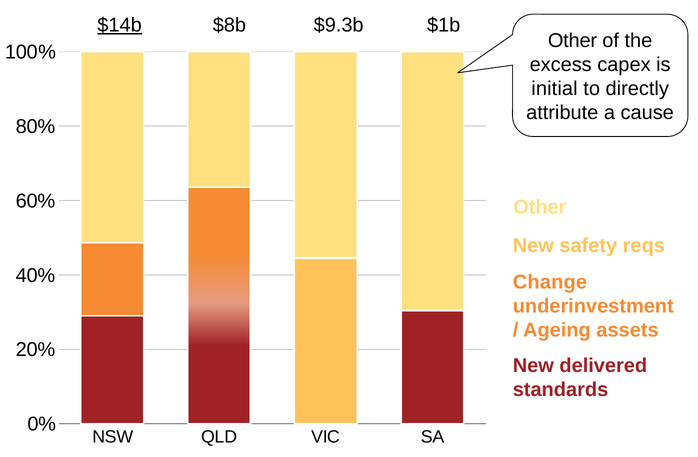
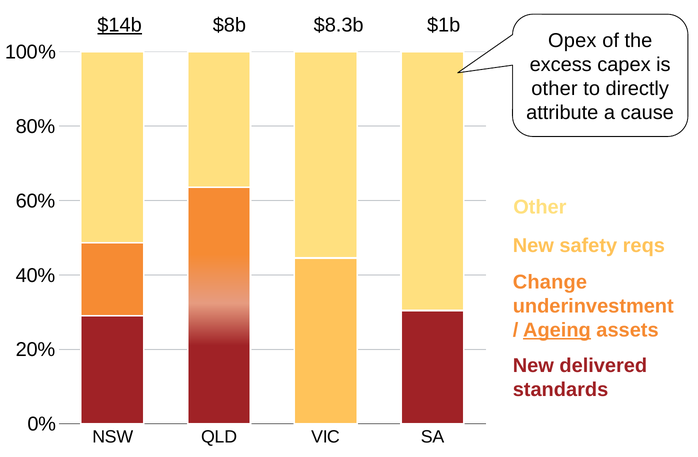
$9.3b: $9.3b -> $8.3b
Other at (572, 41): Other -> Opex
initial at (554, 89): initial -> other
Ageing underline: none -> present
